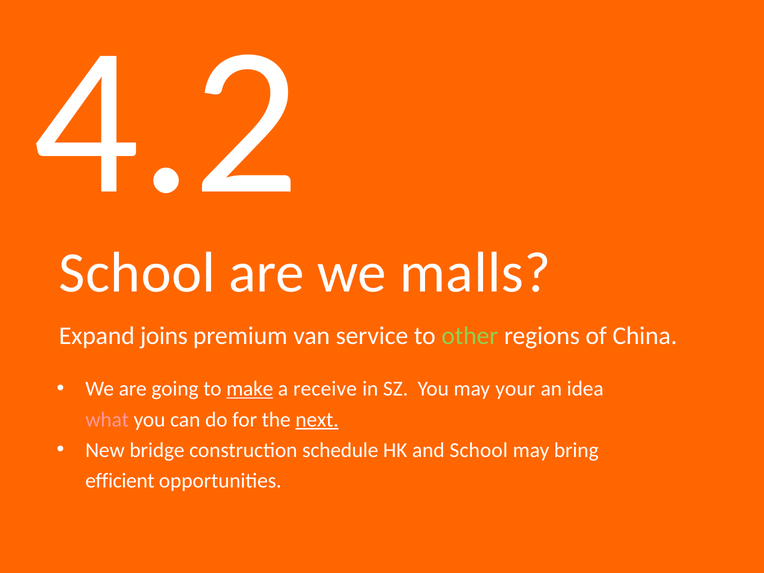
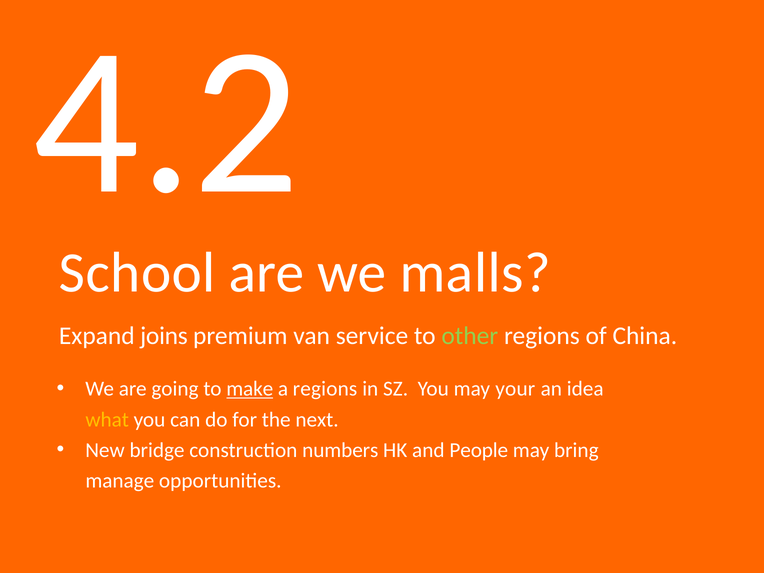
a receive: receive -> regions
what colour: pink -> yellow
next underline: present -> none
schedule: schedule -> numbers
and School: School -> People
efficient: efficient -> manage
